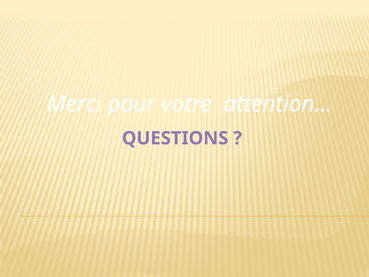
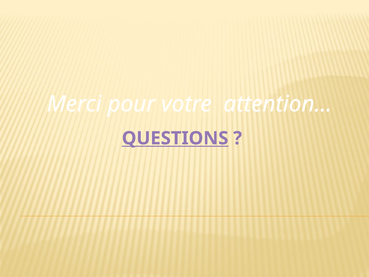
QUESTIONS underline: none -> present
